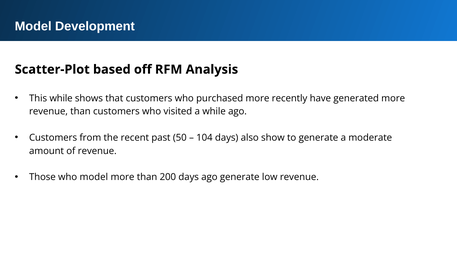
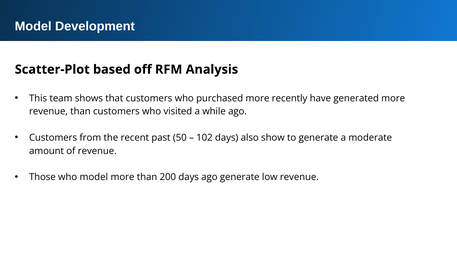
This while: while -> team
104: 104 -> 102
